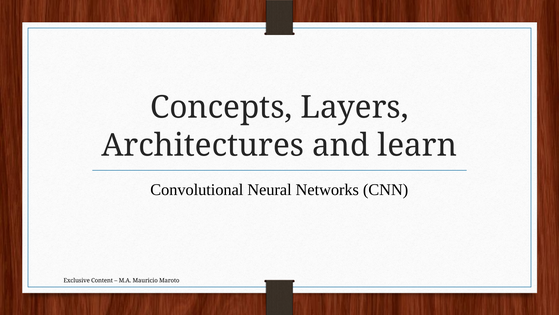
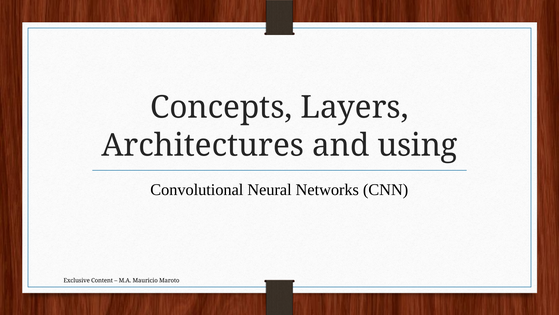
learn: learn -> using
